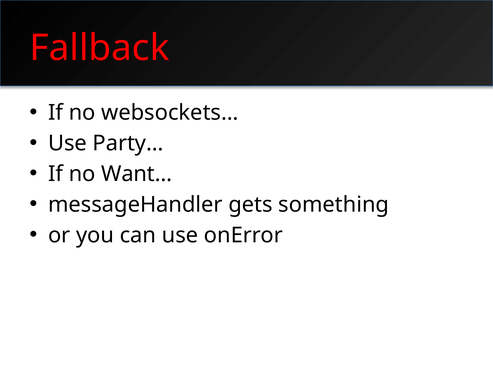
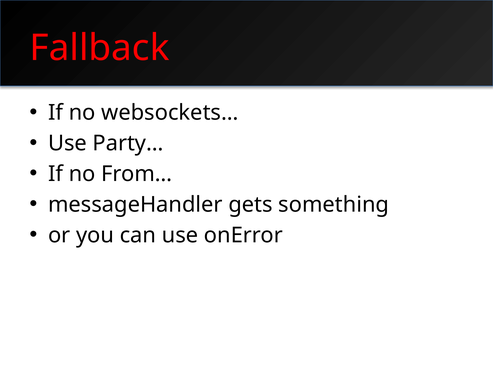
Want…: Want… -> From…
